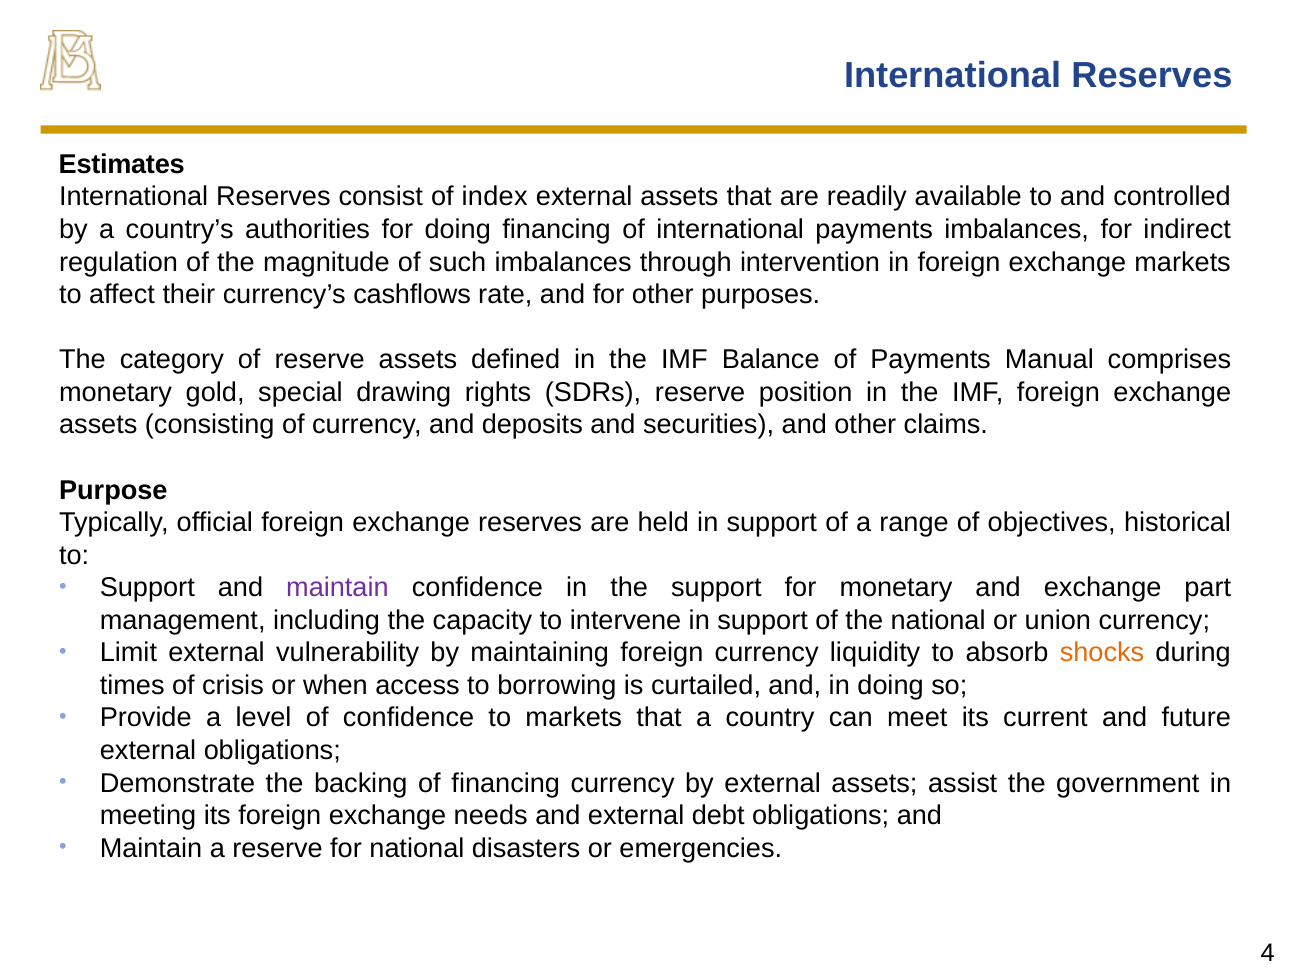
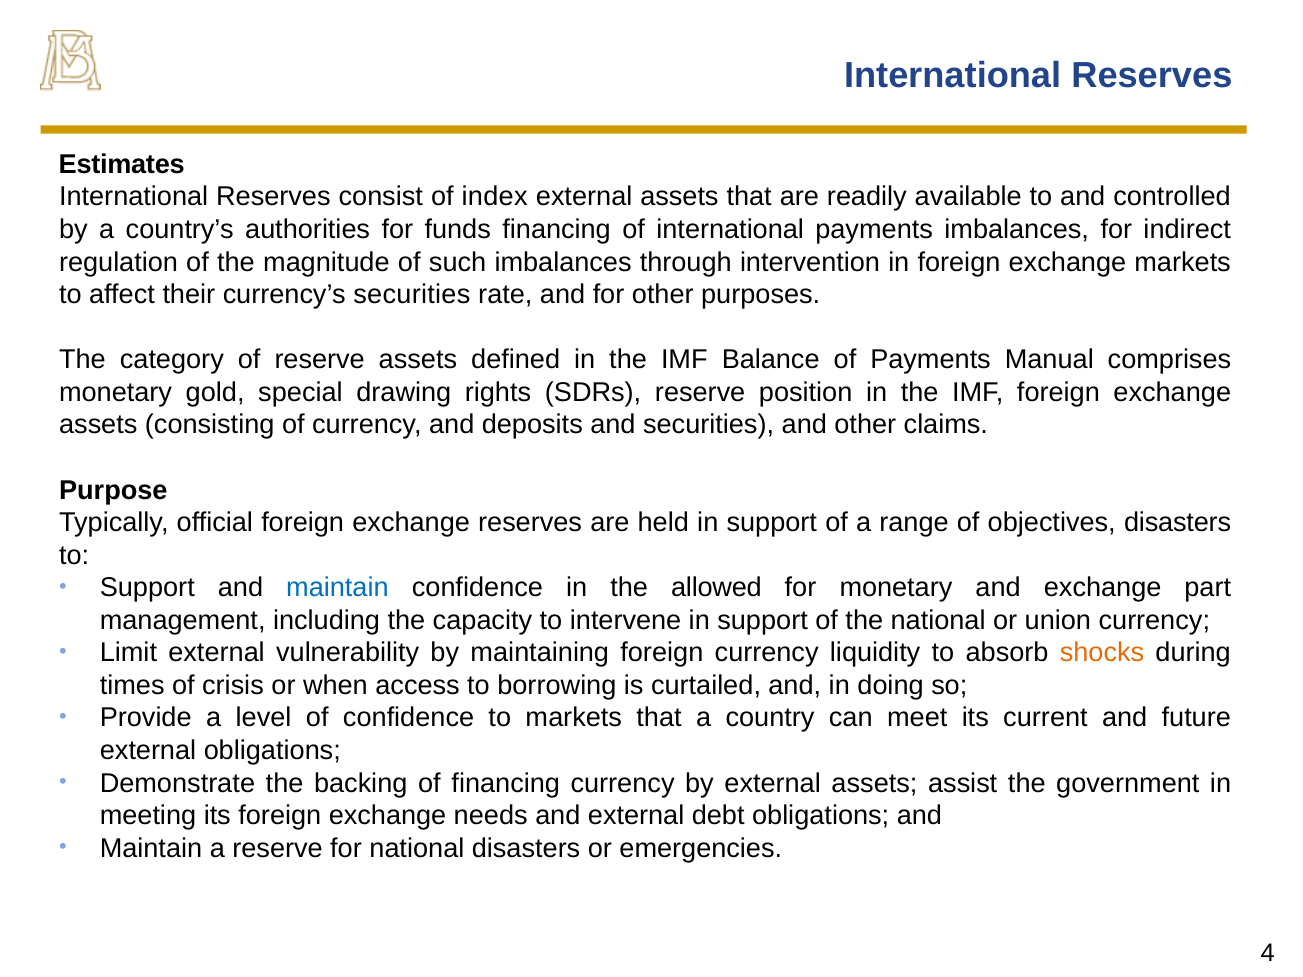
for doing: doing -> funds
currency’s cashflows: cashflows -> securities
objectives historical: historical -> disasters
maintain at (337, 588) colour: purple -> blue
the support: support -> allowed
